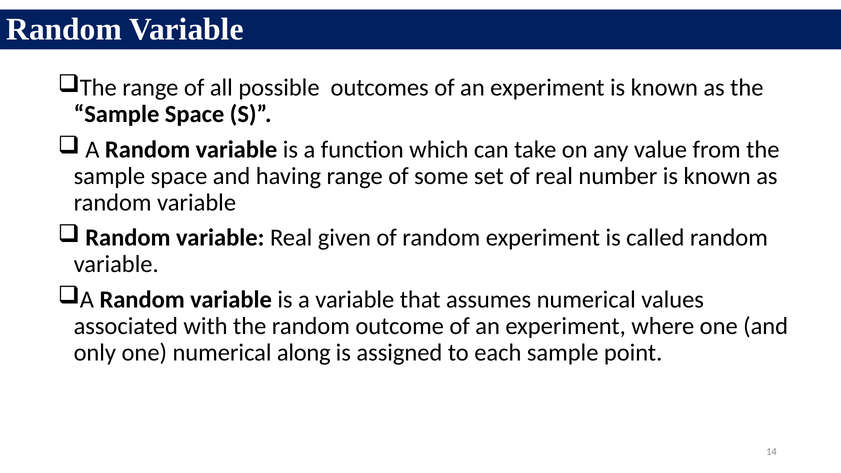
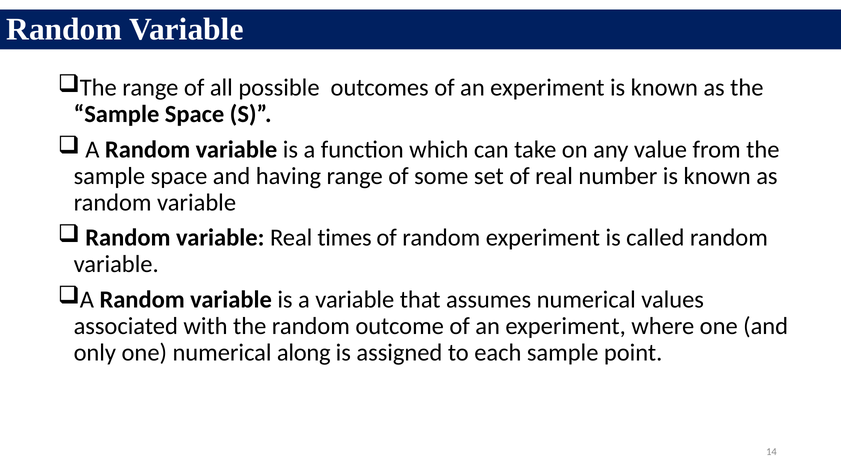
given: given -> times
